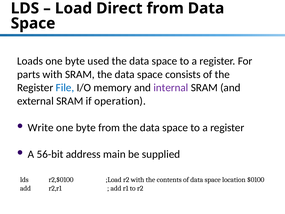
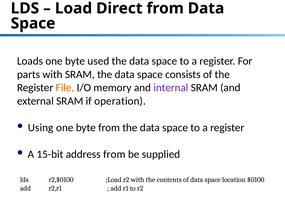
File colour: blue -> orange
Write: Write -> Using
56-bit: 56-bit -> 15-bit
address main: main -> from
